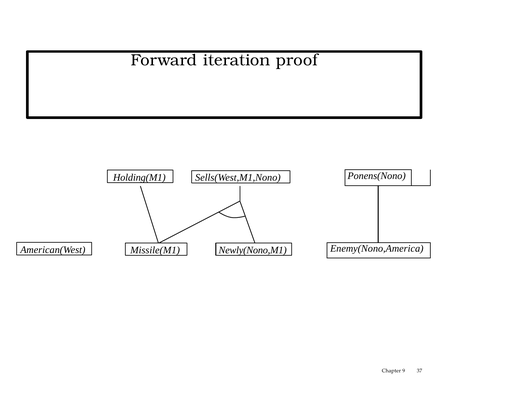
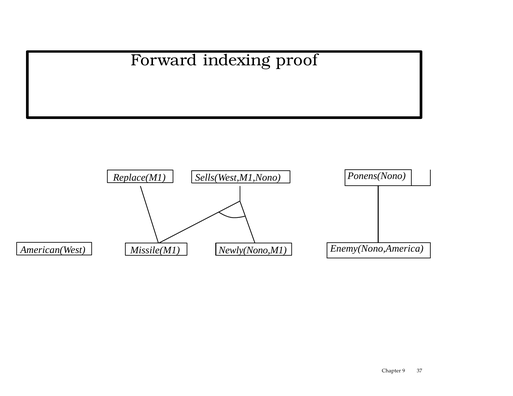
iteration: iteration -> indexing
Holding(M1: Holding(M1 -> Replace(M1
